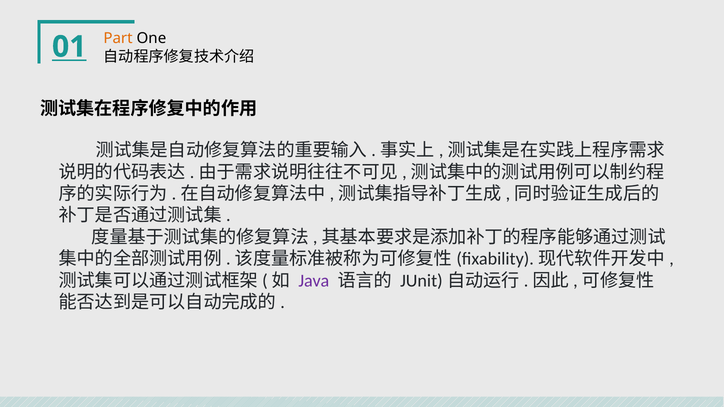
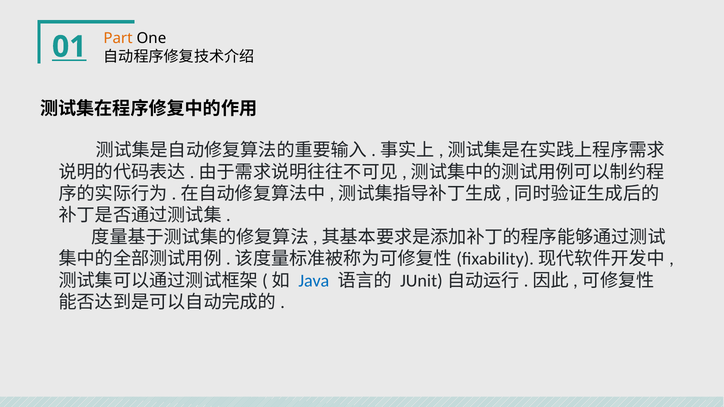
Java colour: purple -> blue
